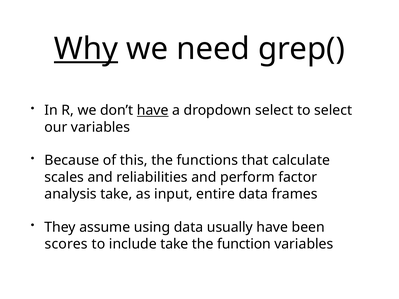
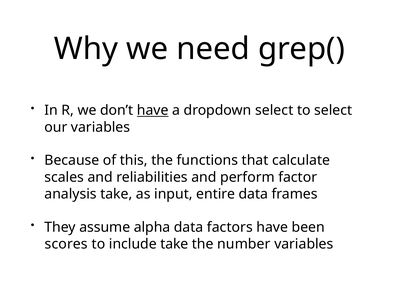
Why underline: present -> none
using: using -> alpha
usually: usually -> factors
function: function -> number
